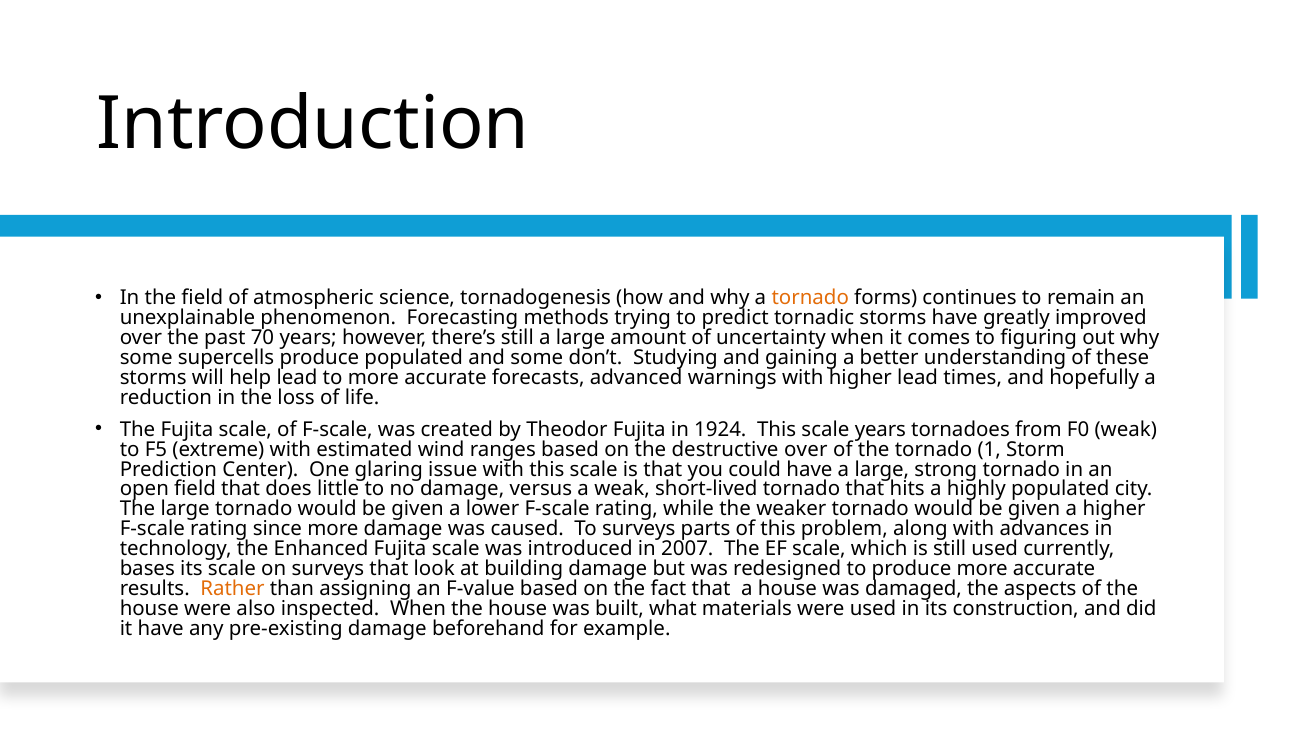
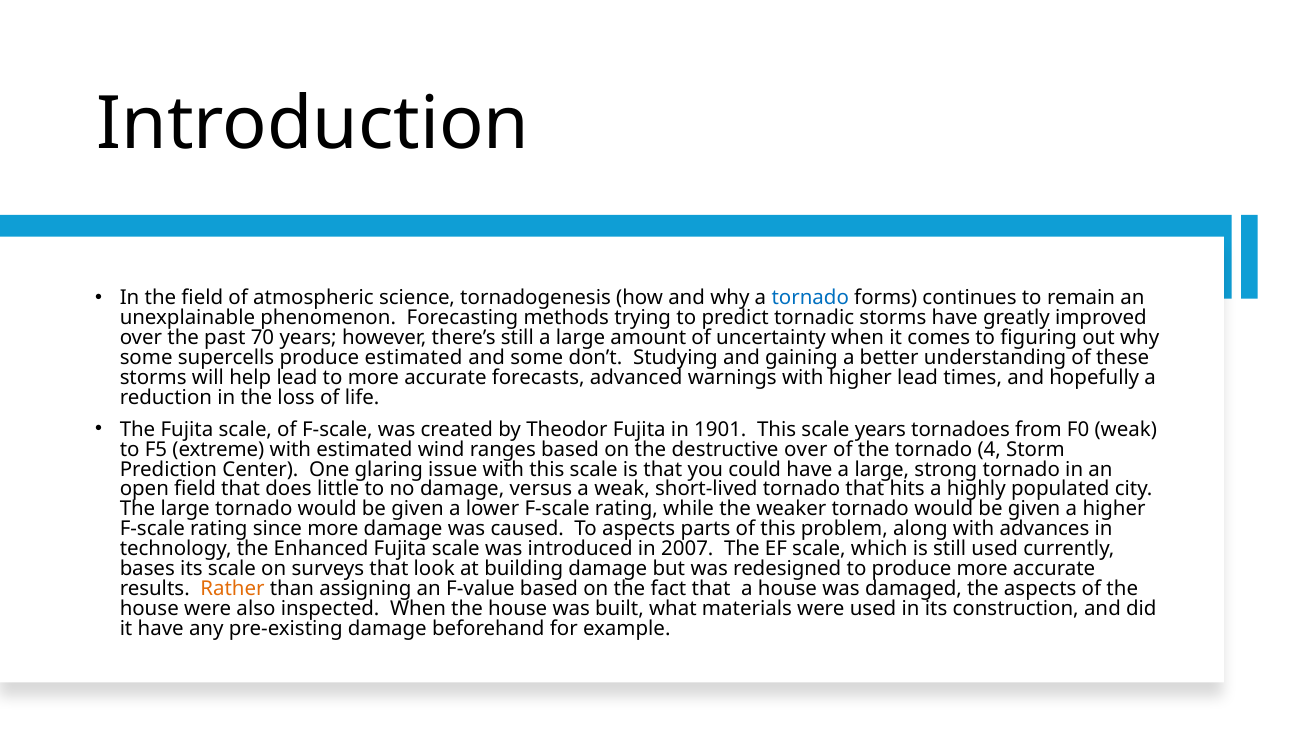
tornado at (810, 298) colour: orange -> blue
produce populated: populated -> estimated
1924: 1924 -> 1901
1: 1 -> 4
To surveys: surveys -> aspects
